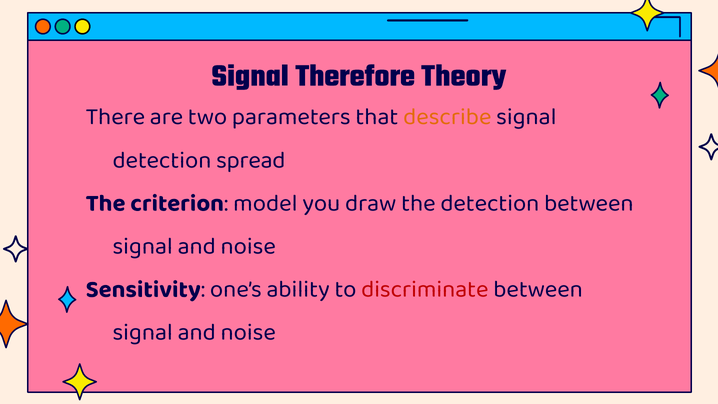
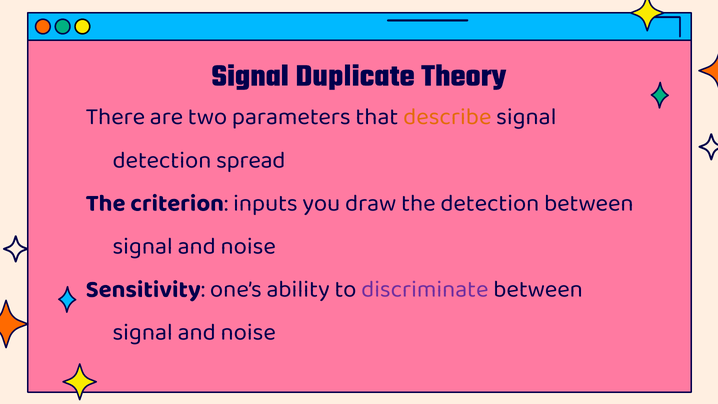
Therefore: Therefore -> Duplicate
model: model -> inputs
discriminate colour: red -> purple
